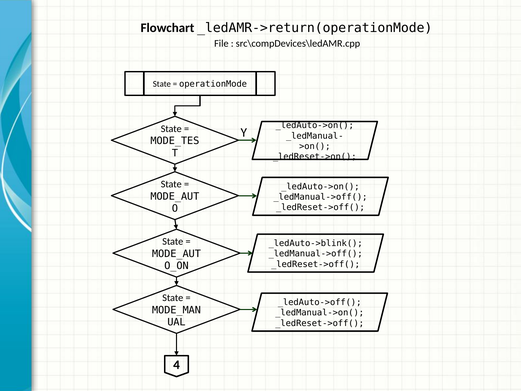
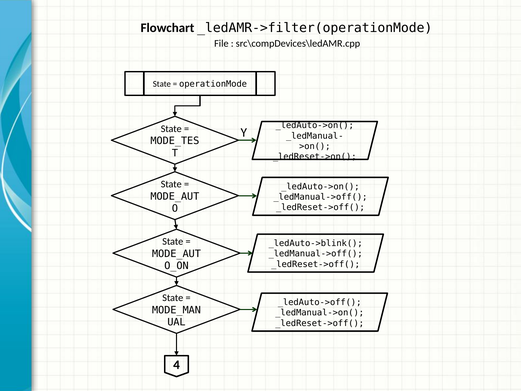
_ledAMR->return(operationMode: _ledAMR->return(operationMode -> _ledAMR->filter(operationMode
